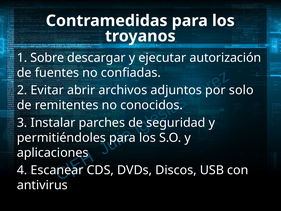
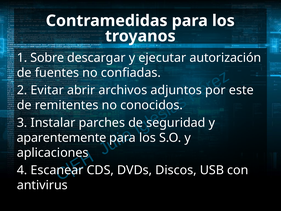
solo: solo -> este
permitiéndoles: permitiéndoles -> aparentemente
